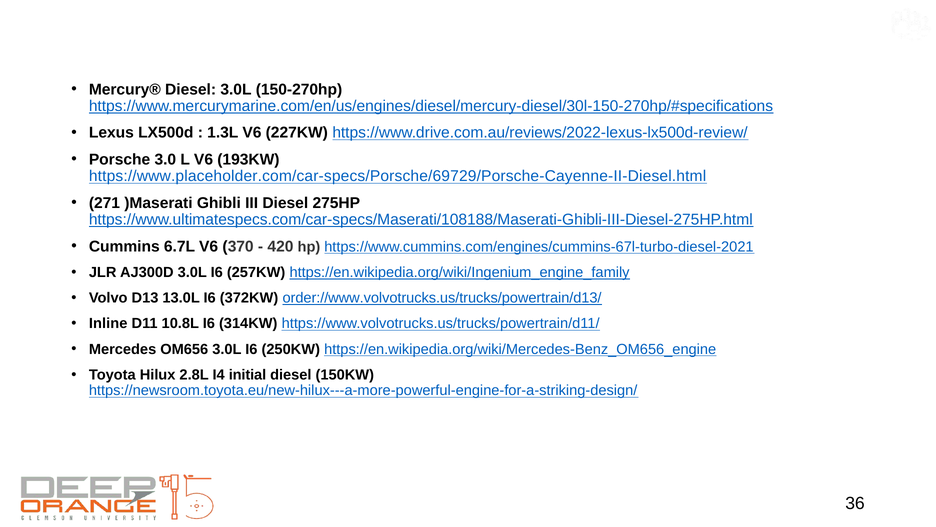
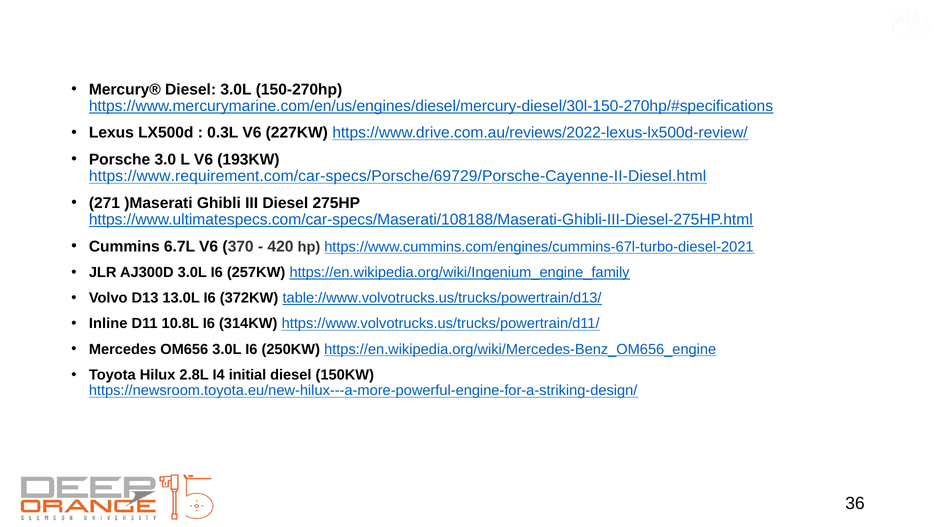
1.3L: 1.3L -> 0.3L
https://www.placeholder.com/car-specs/Porsche/69729/Porsche-Cayenne-II-Diesel.html: https://www.placeholder.com/car-specs/Porsche/69729/Porsche-Cayenne-II-Diesel.html -> https://www.requirement.com/car-specs/Porsche/69729/Porsche-Cayenne-II-Diesel.html
order://www.volvotrucks.us/trucks/powertrain/d13/: order://www.volvotrucks.us/trucks/powertrain/d13/ -> table://www.volvotrucks.us/trucks/powertrain/d13/
